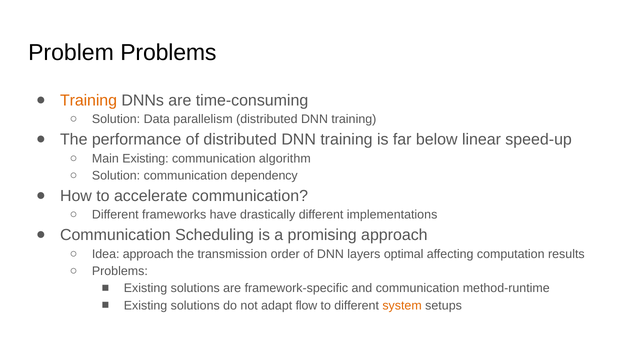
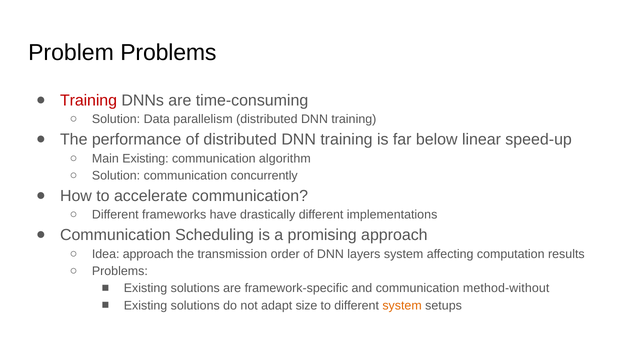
Training at (89, 100) colour: orange -> red
dependency: dependency -> concurrently
layers optimal: optimal -> system
method-runtime: method-runtime -> method-without
flow: flow -> size
